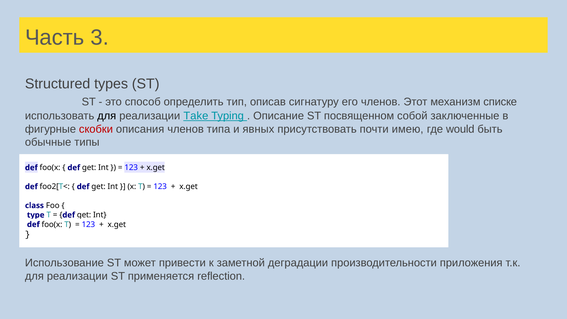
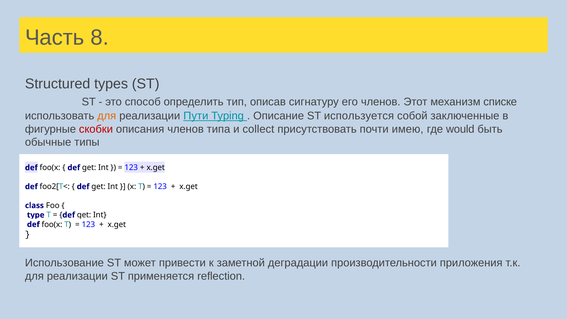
3: 3 -> 8
для at (107, 116) colour: black -> orange
Take: Take -> Пути
посвященном: посвященном -> используется
явных: явных -> collect
